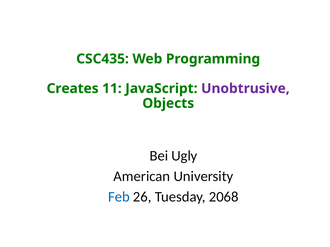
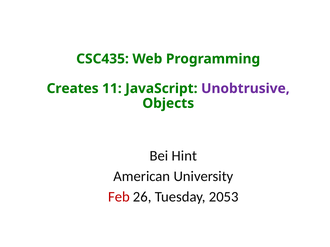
Ugly: Ugly -> Hint
Feb colour: blue -> red
2068: 2068 -> 2053
